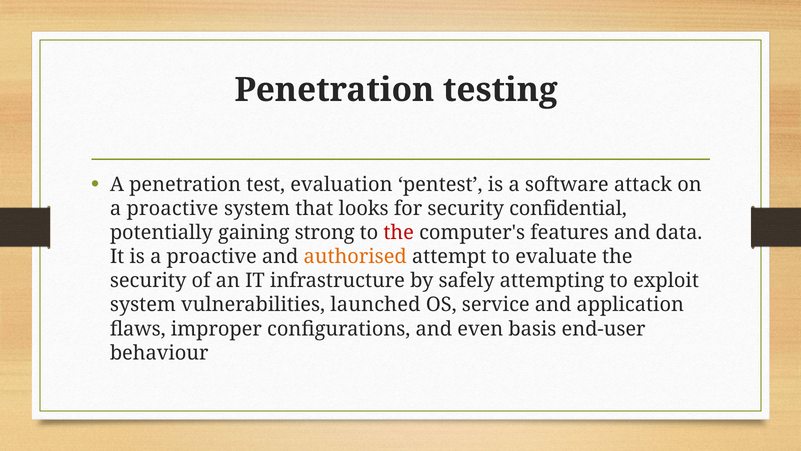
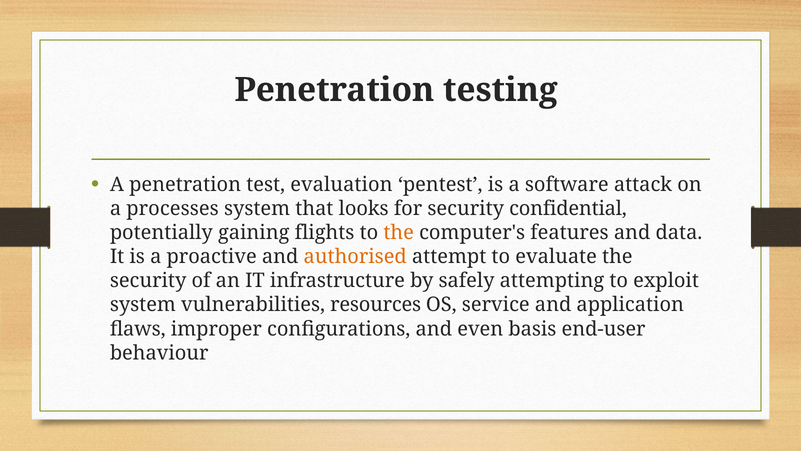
proactive at (172, 208): proactive -> processes
strong: strong -> flights
the at (399, 232) colour: red -> orange
launched: launched -> resources
